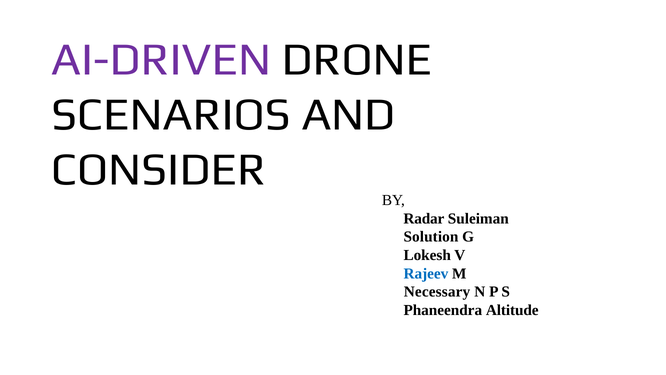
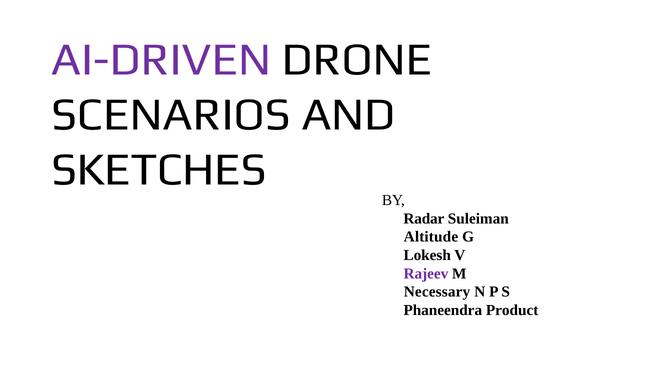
CONSIDER: CONSIDER -> SKETCHES
Solution: Solution -> Altitude
Rajeev colour: blue -> purple
Altitude: Altitude -> Product
